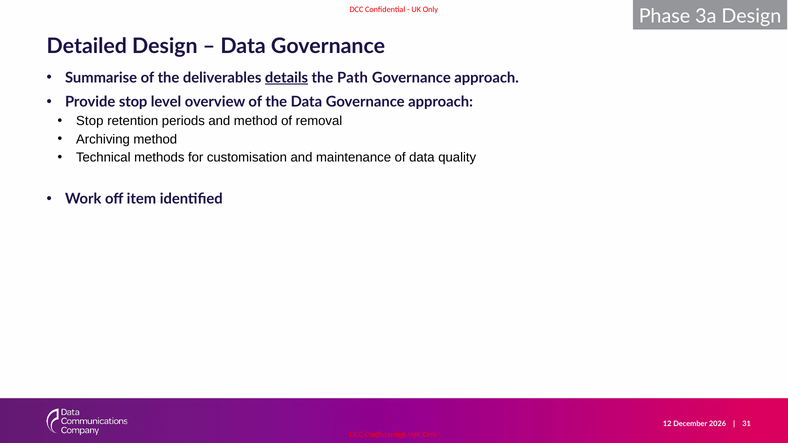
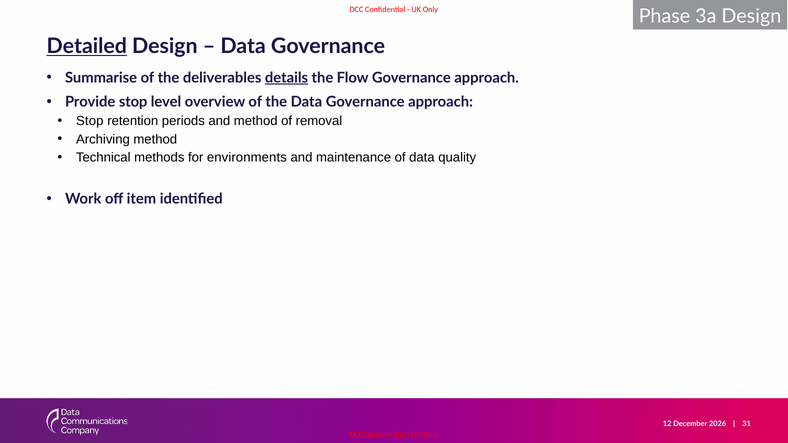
Detailed underline: none -> present
Path: Path -> Flow
customisation: customisation -> environments
